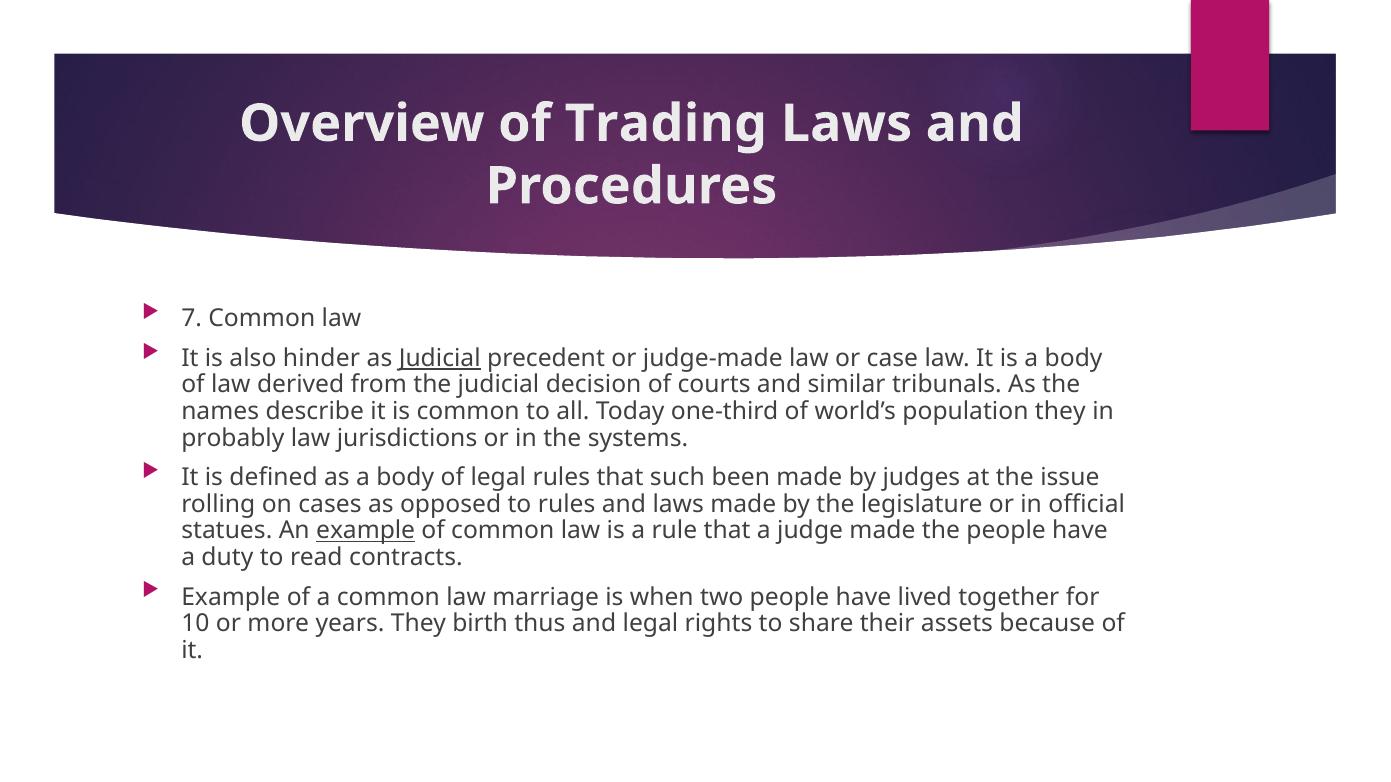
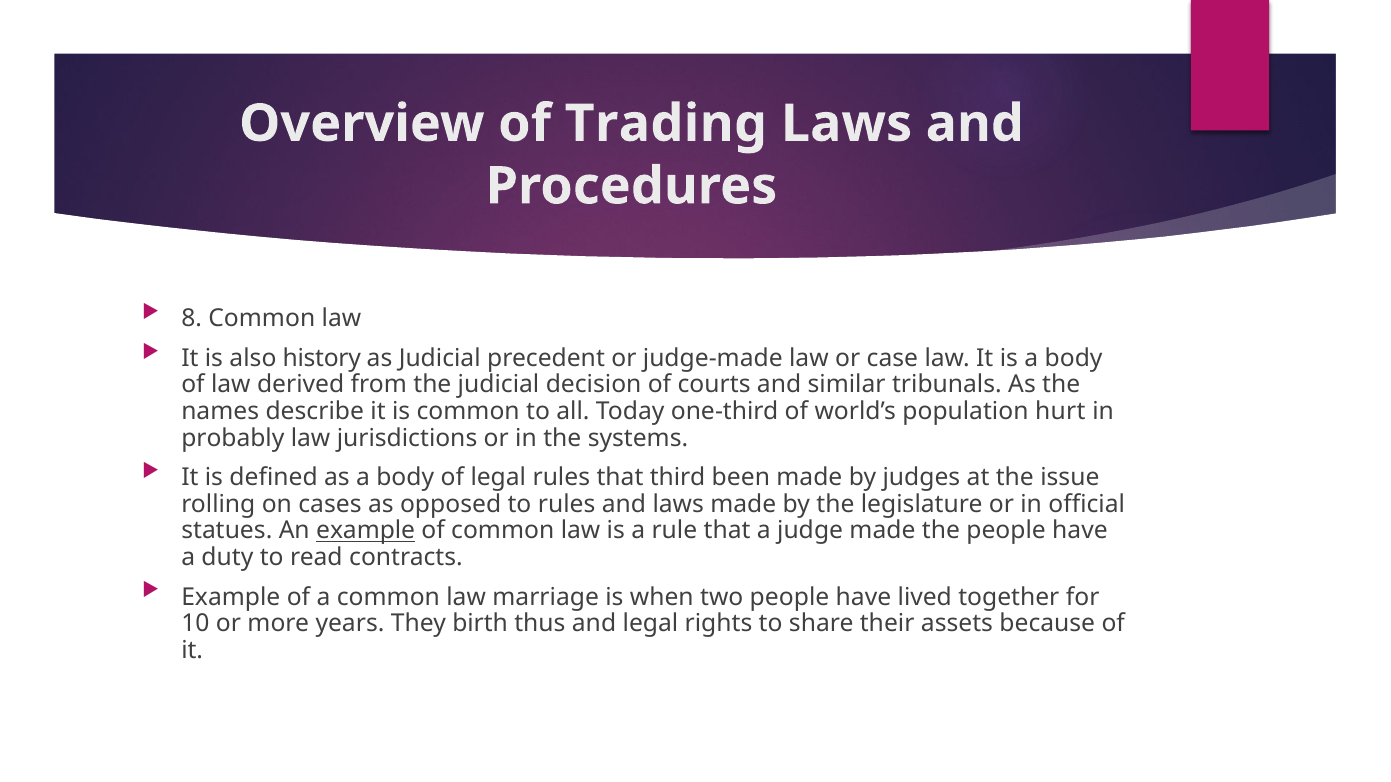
7: 7 -> 8
hinder: hinder -> history
Judicial at (440, 358) underline: present -> none
population they: they -> hurt
such: such -> third
